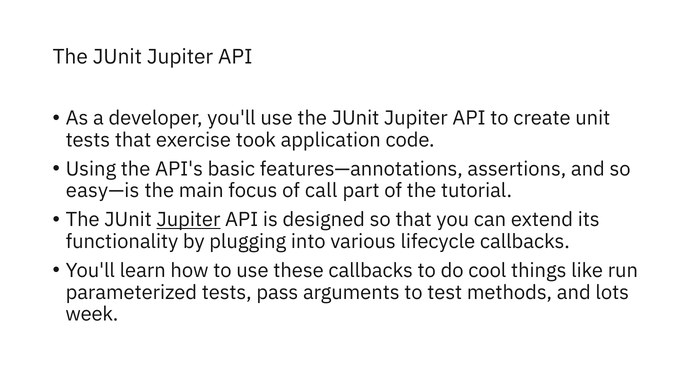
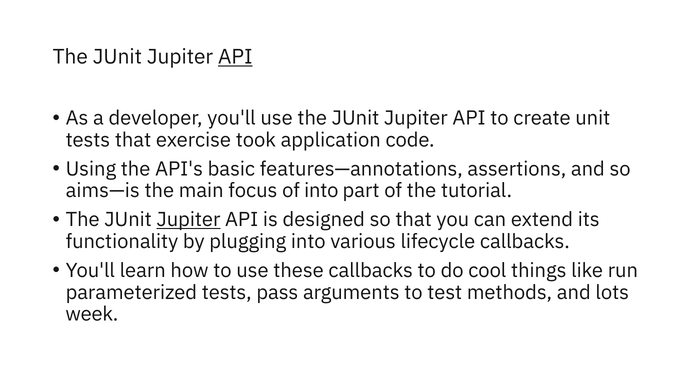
API at (235, 57) underline: none -> present
easy—is: easy—is -> aims—is
of call: call -> into
